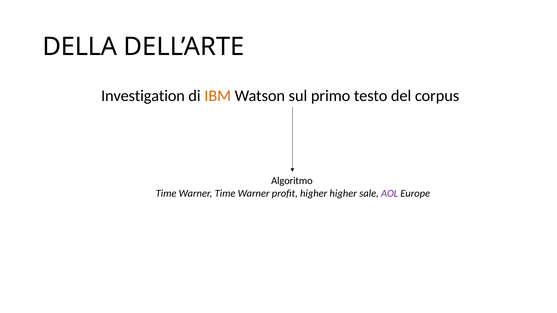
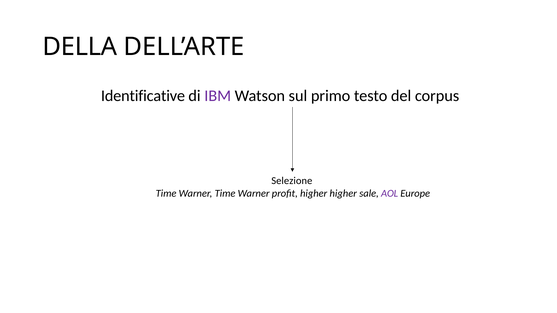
Investigation: Investigation -> Identificative
IBM colour: orange -> purple
Algoritmo: Algoritmo -> Selezione
